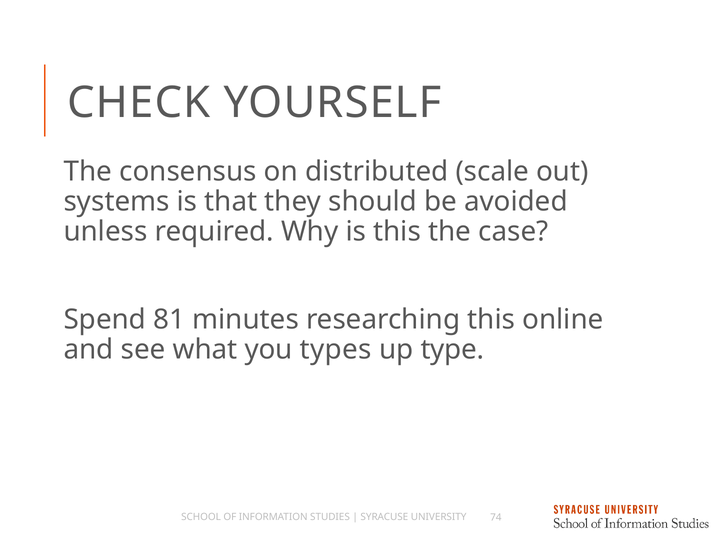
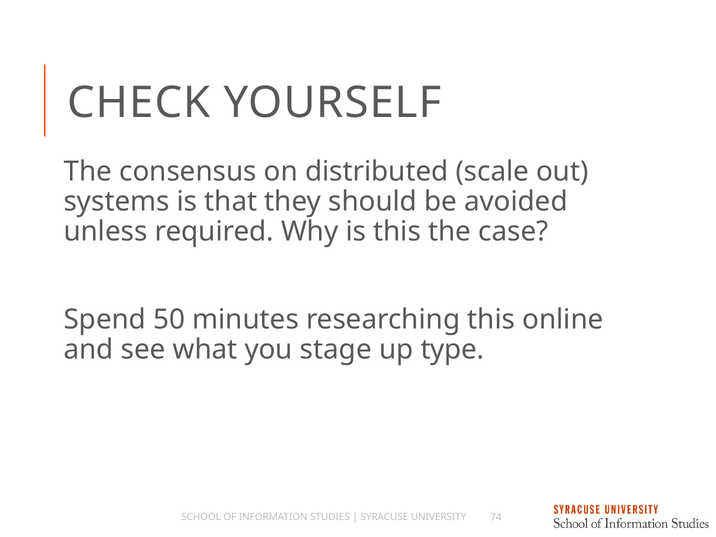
81: 81 -> 50
types: types -> stage
